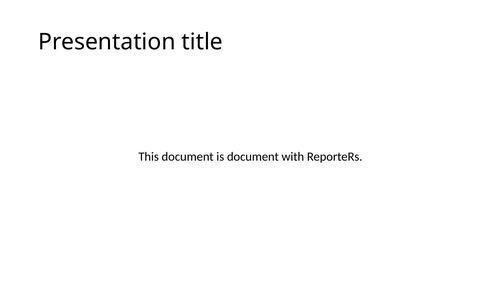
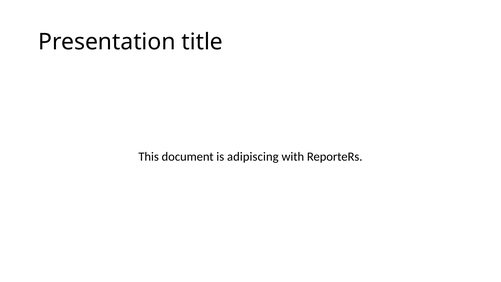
is document: document -> adipiscing
